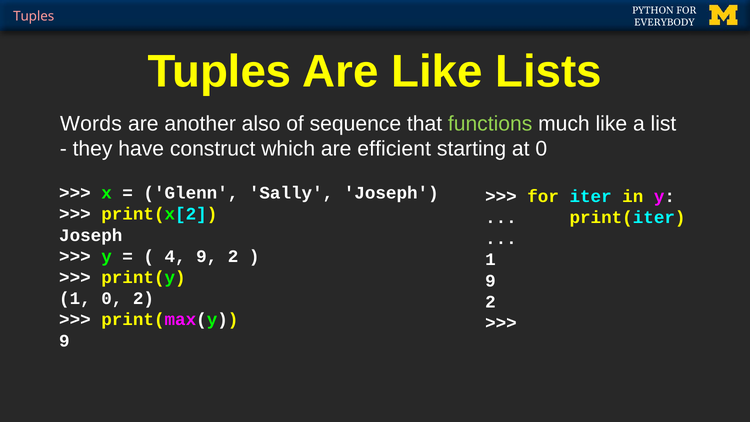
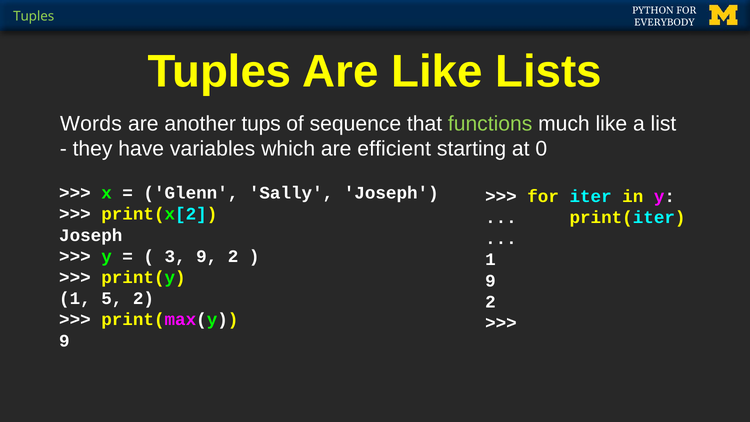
Tuples at (34, 16) colour: pink -> light green
also: also -> tups
construct: construct -> variables
4: 4 -> 3
1 0: 0 -> 5
